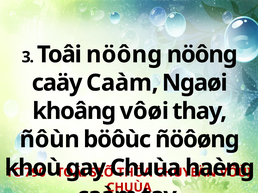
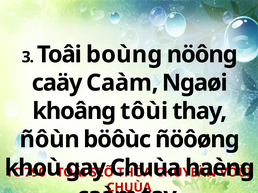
Toâi nöông: nöông -> boùng
vôøi: vôøi -> tôùi
